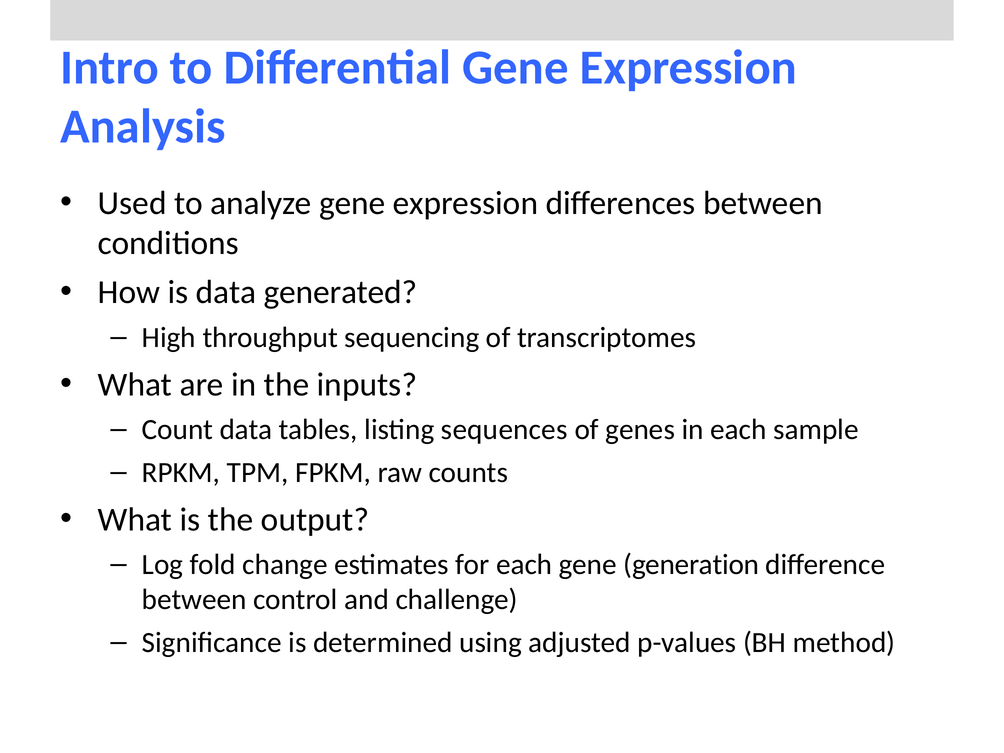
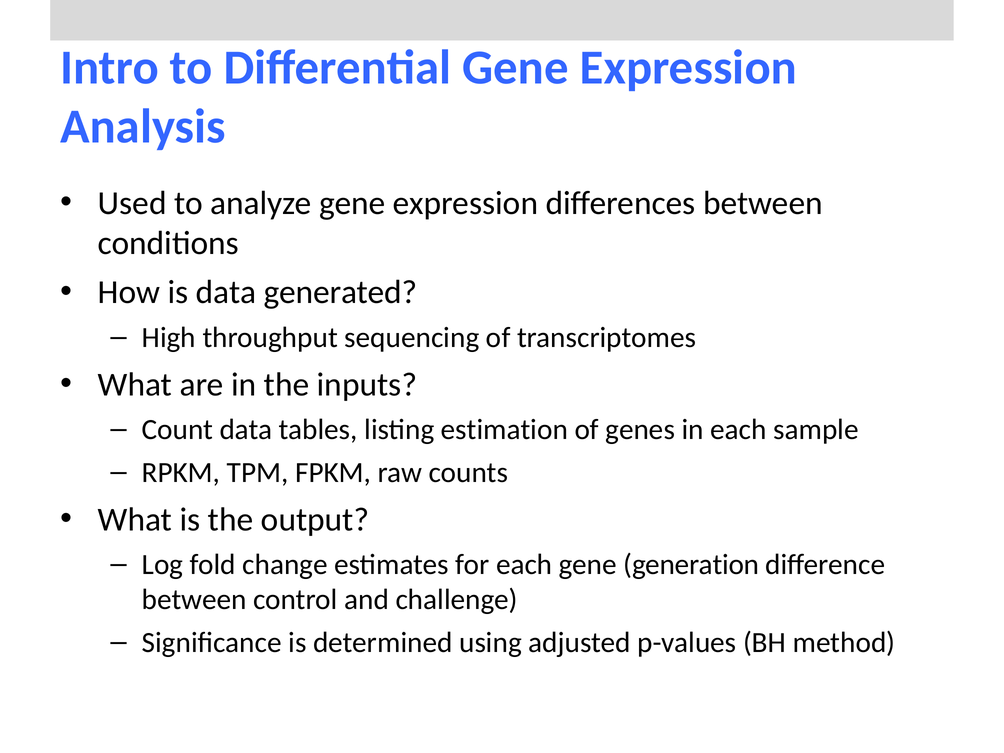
sequences: sequences -> estimation
